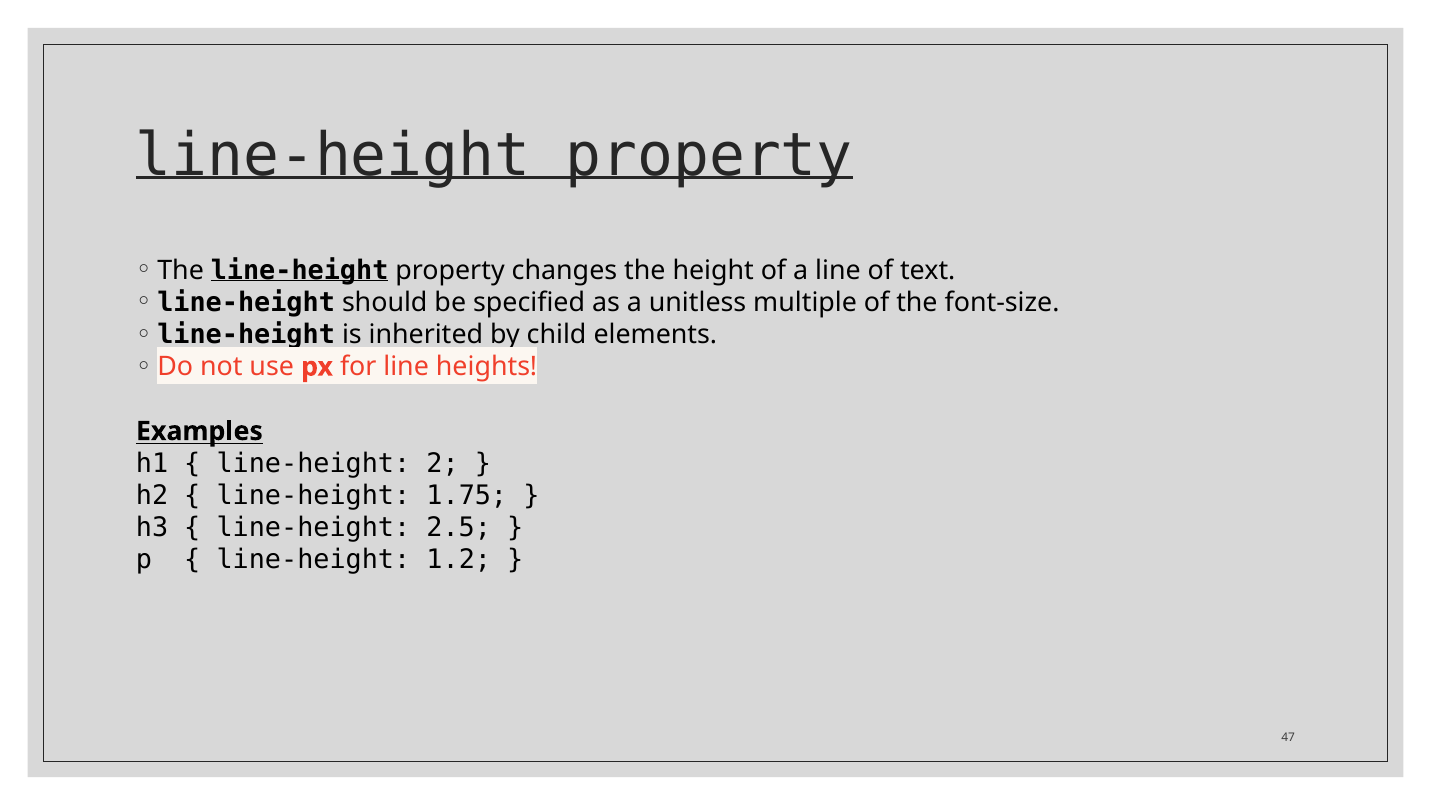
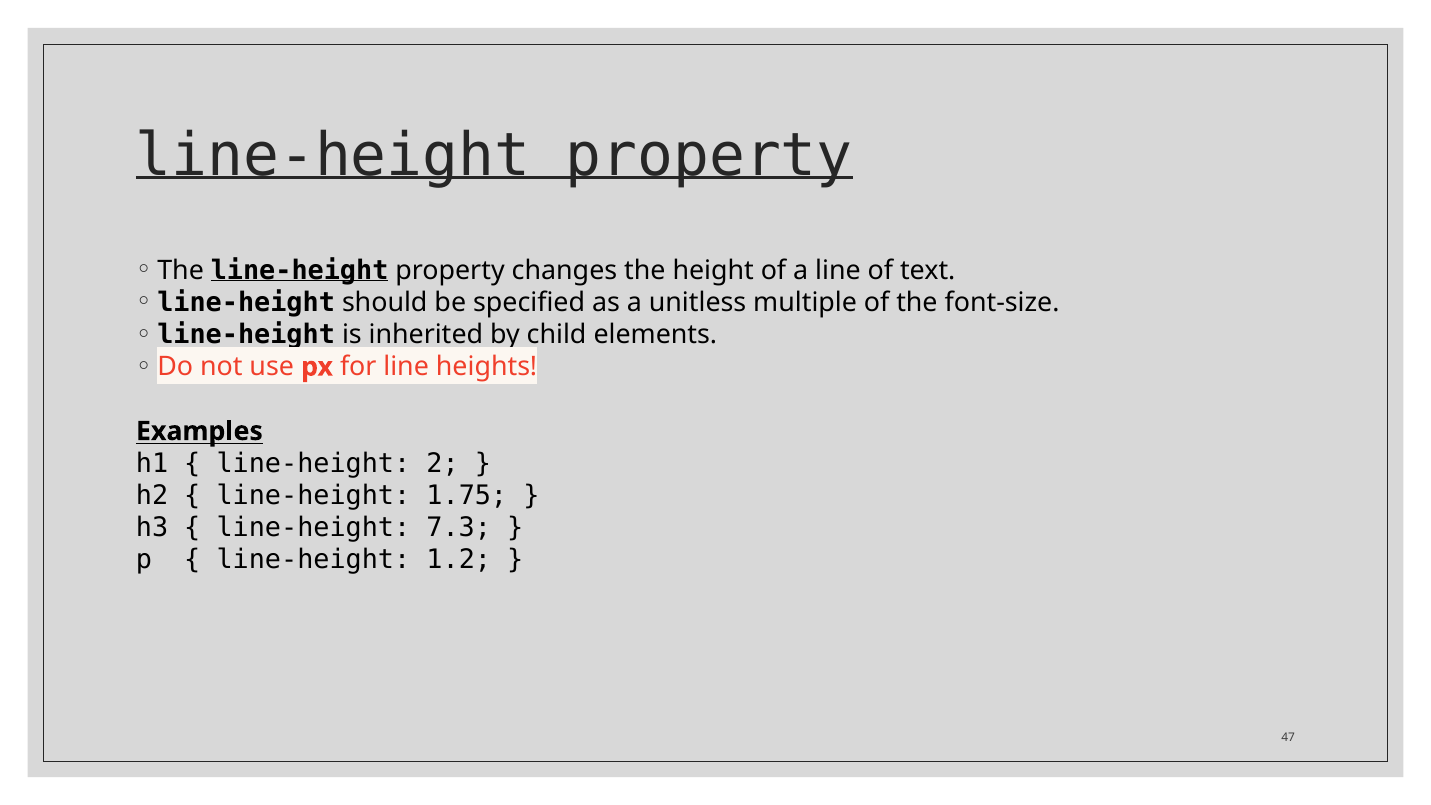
2.5: 2.5 -> 7.3
